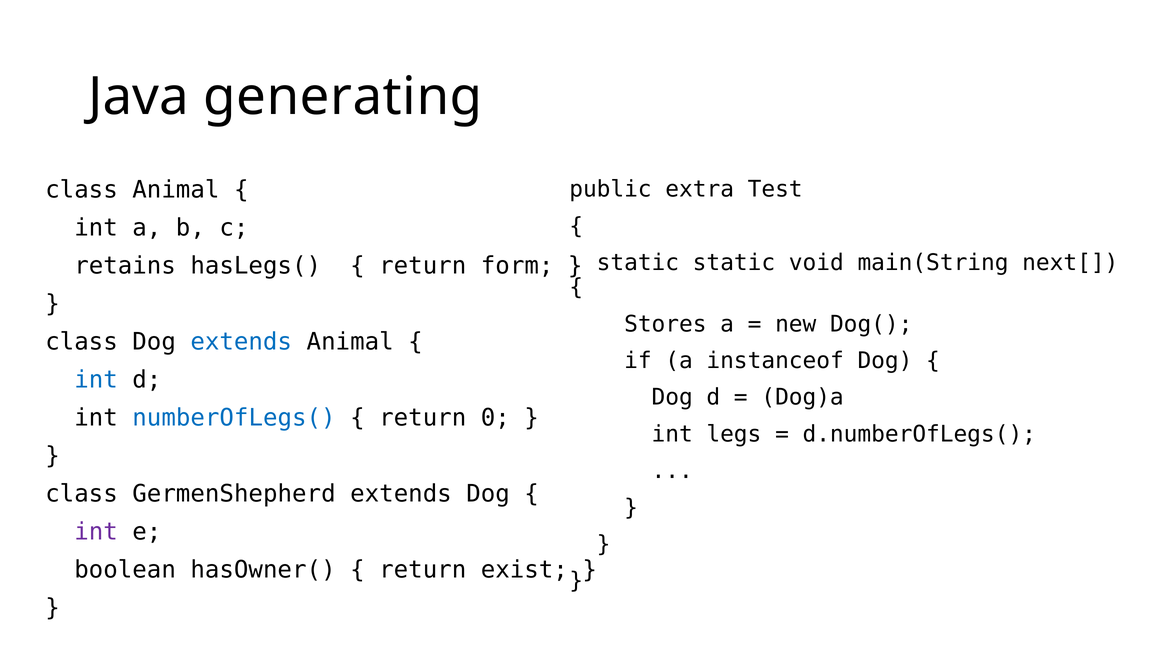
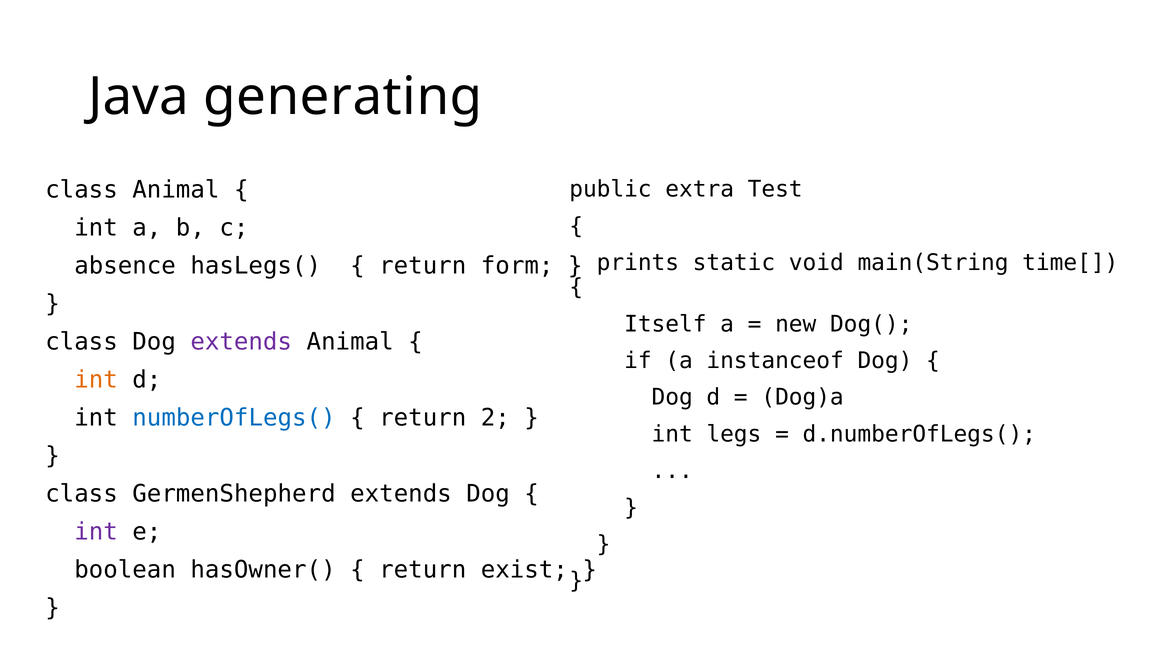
static at (638, 263): static -> prints
next[: next[ -> time[
retains: retains -> absence
Stores: Stores -> Itself
extends at (241, 342) colour: blue -> purple
int at (96, 380) colour: blue -> orange
0: 0 -> 2
